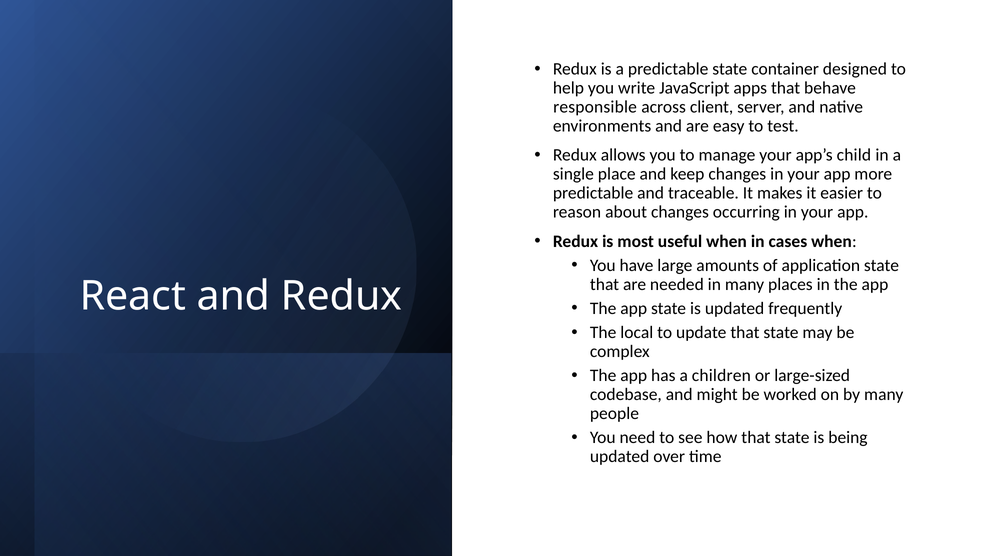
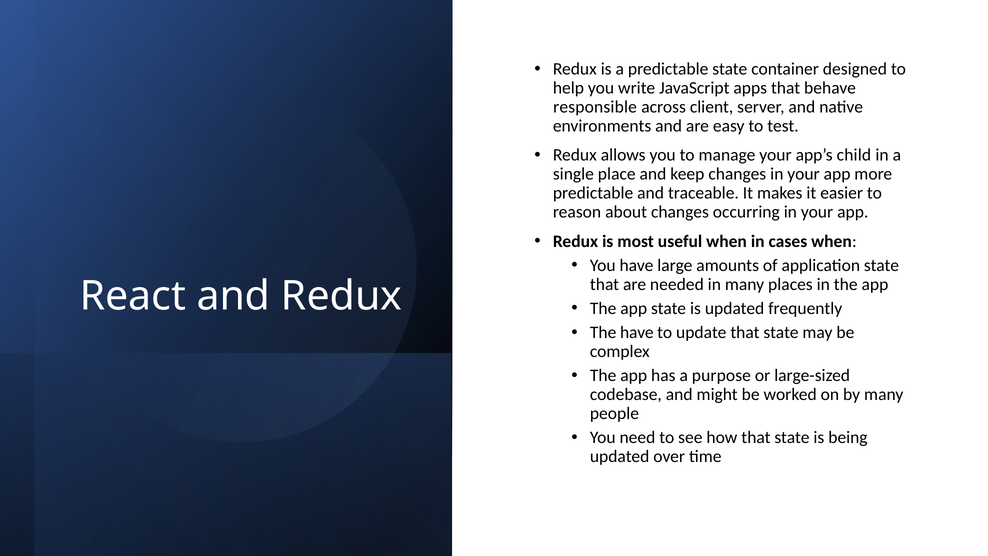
The local: local -> have
children: children -> purpose
